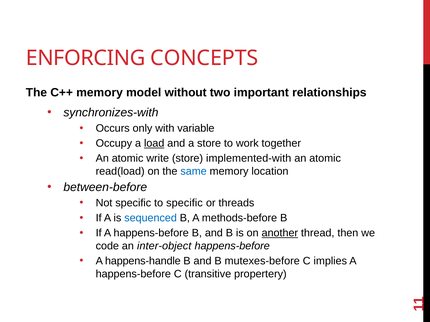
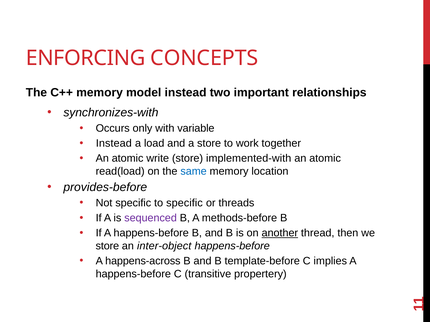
model without: without -> instead
Occupy at (114, 144): Occupy -> Instead
load underline: present -> none
between-before: between-before -> provides-before
sequenced colour: blue -> purple
code at (107, 246): code -> store
happens-handle: happens-handle -> happens-across
mutexes-before: mutexes-before -> template-before
